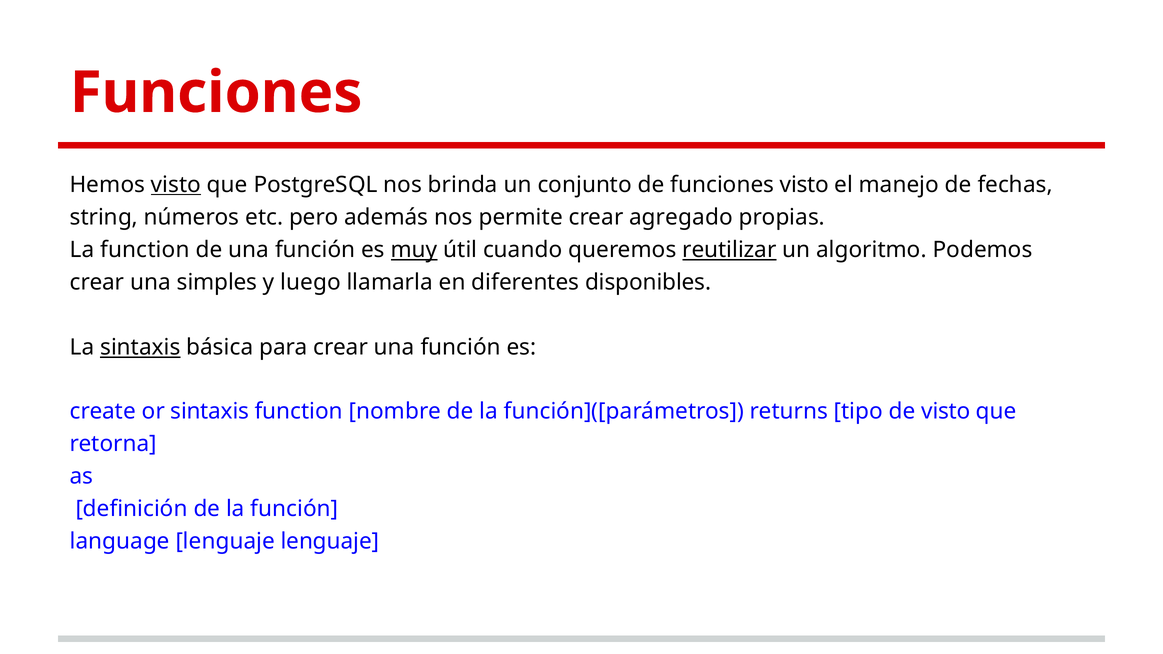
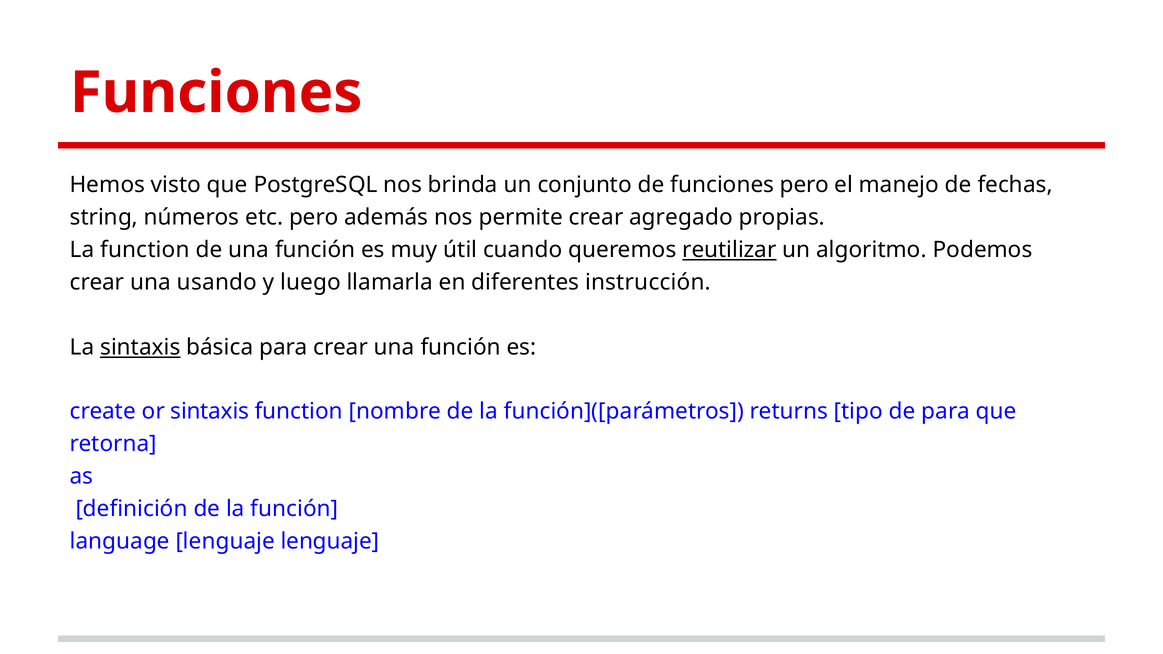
visto at (176, 185) underline: present -> none
funciones visto: visto -> pero
muy underline: present -> none
simples: simples -> usando
disponibles: disponibles -> instrucción
de visto: visto -> para
